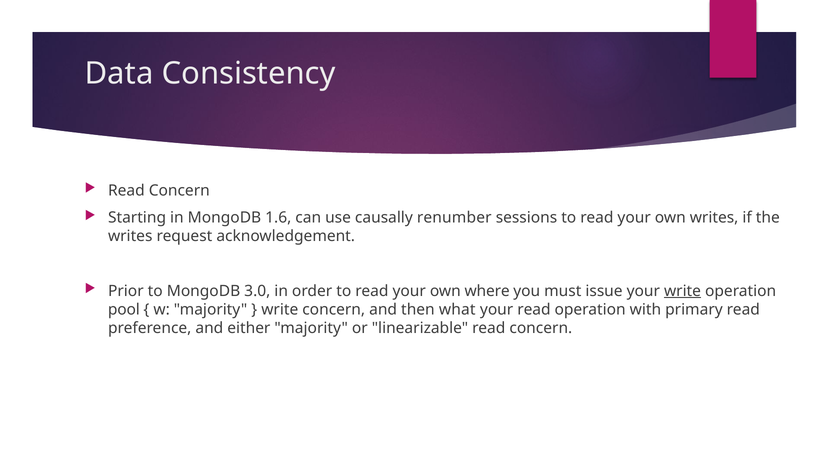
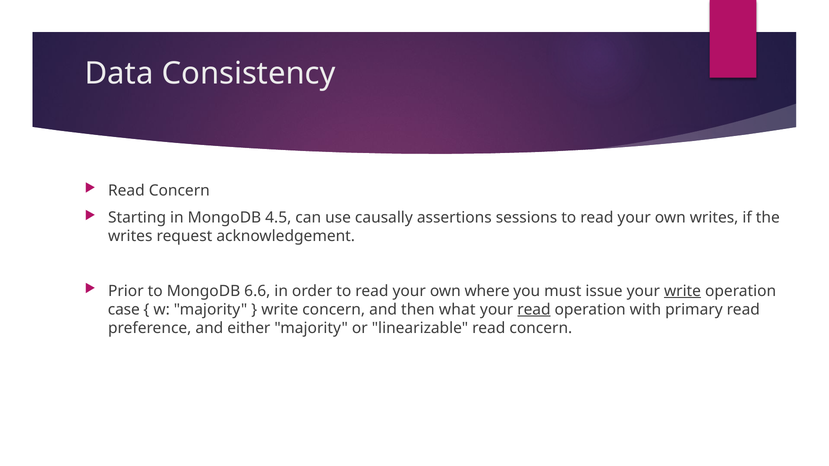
1.6: 1.6 -> 4.5
renumber: renumber -> assertions
3.0: 3.0 -> 6.6
pool: pool -> case
read at (534, 310) underline: none -> present
